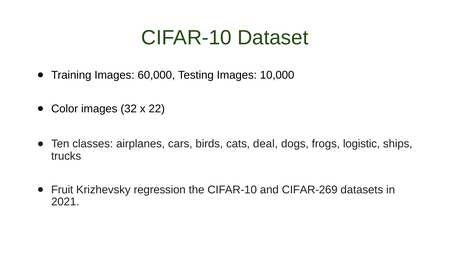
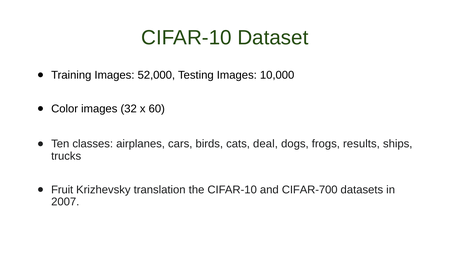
60,000: 60,000 -> 52,000
22: 22 -> 60
logistic: logistic -> results
regression: regression -> translation
CIFAR-269: CIFAR-269 -> CIFAR-700
2021: 2021 -> 2007
